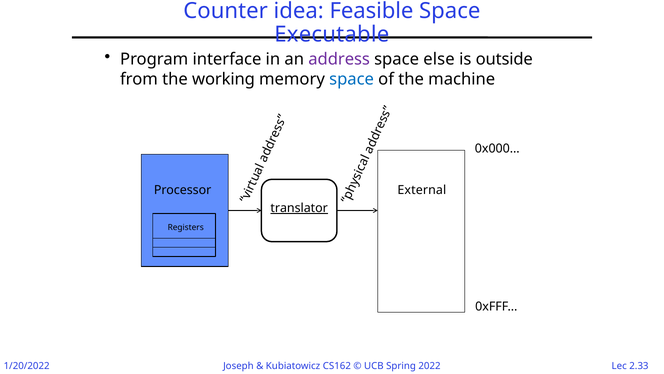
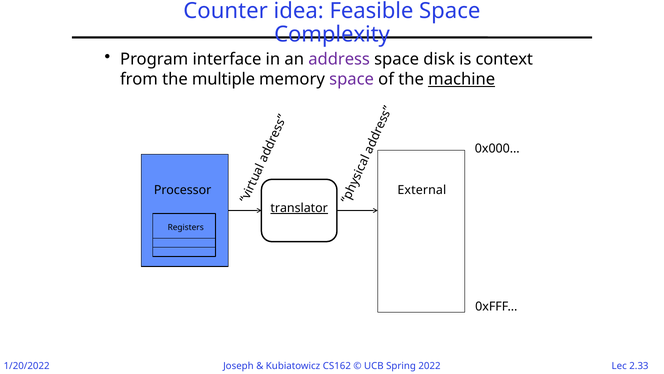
Executable: Executable -> Complexity
else: else -> disk
outside: outside -> context
working: working -> multiple
space at (352, 79) colour: blue -> purple
machine underline: none -> present
